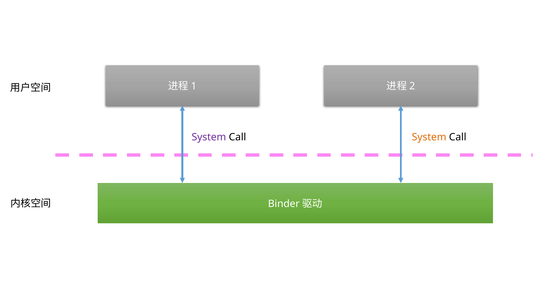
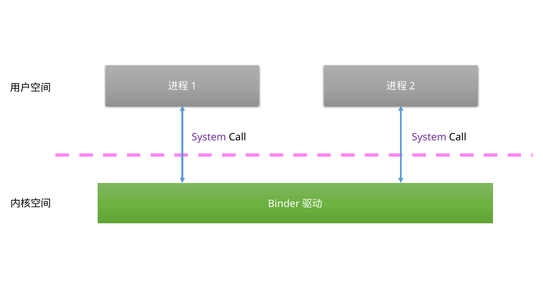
System at (429, 137) colour: orange -> purple
